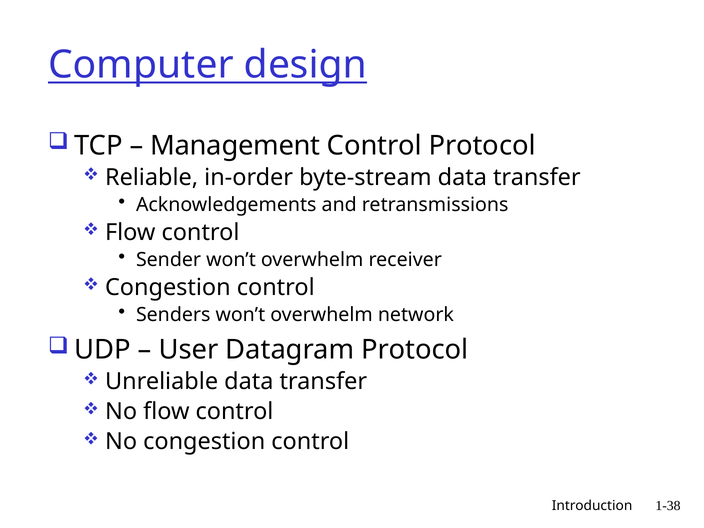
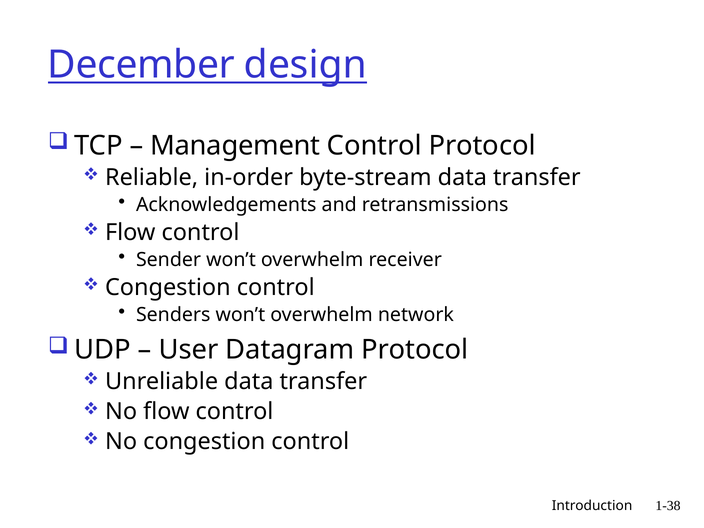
Computer: Computer -> December
